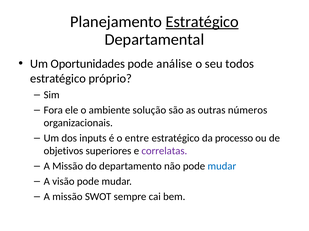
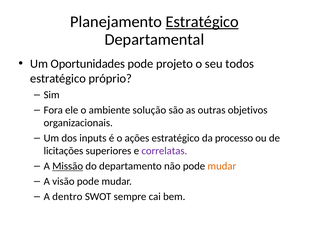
análise: análise -> projeto
números: números -> objetivos
entre: entre -> ações
objetivos: objetivos -> licitações
Missão at (68, 167) underline: none -> present
mudar at (222, 167) colour: blue -> orange
missão at (67, 197): missão -> dentro
